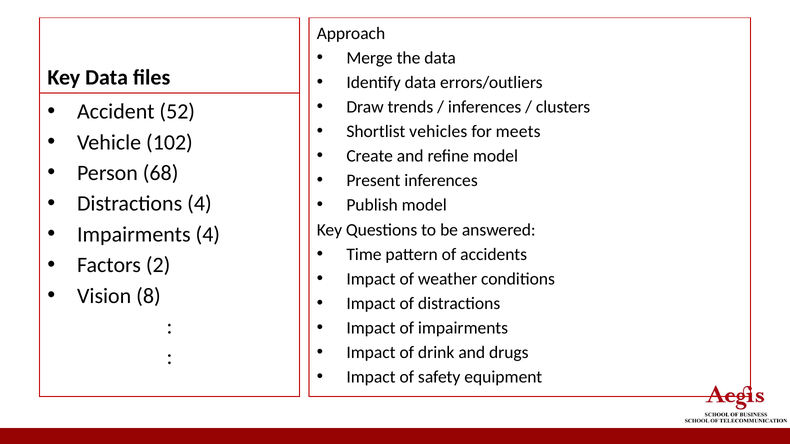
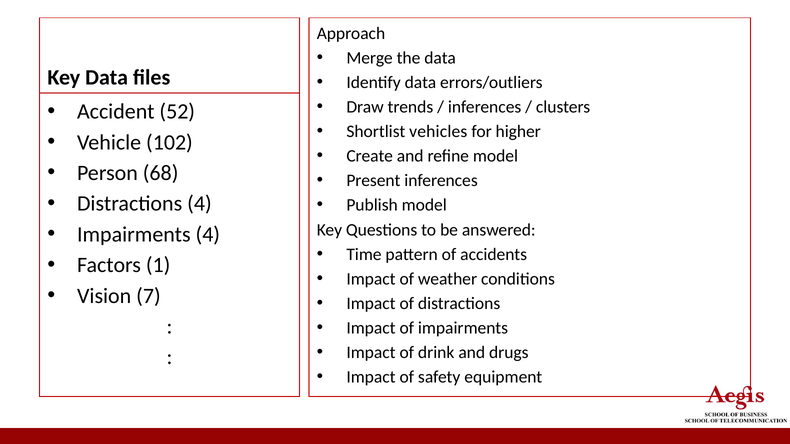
meets: meets -> higher
2: 2 -> 1
8: 8 -> 7
